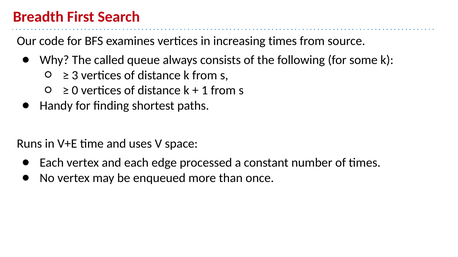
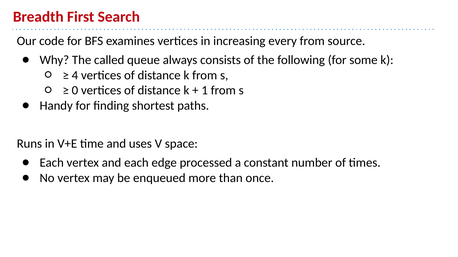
increasing times: times -> every
3: 3 -> 4
